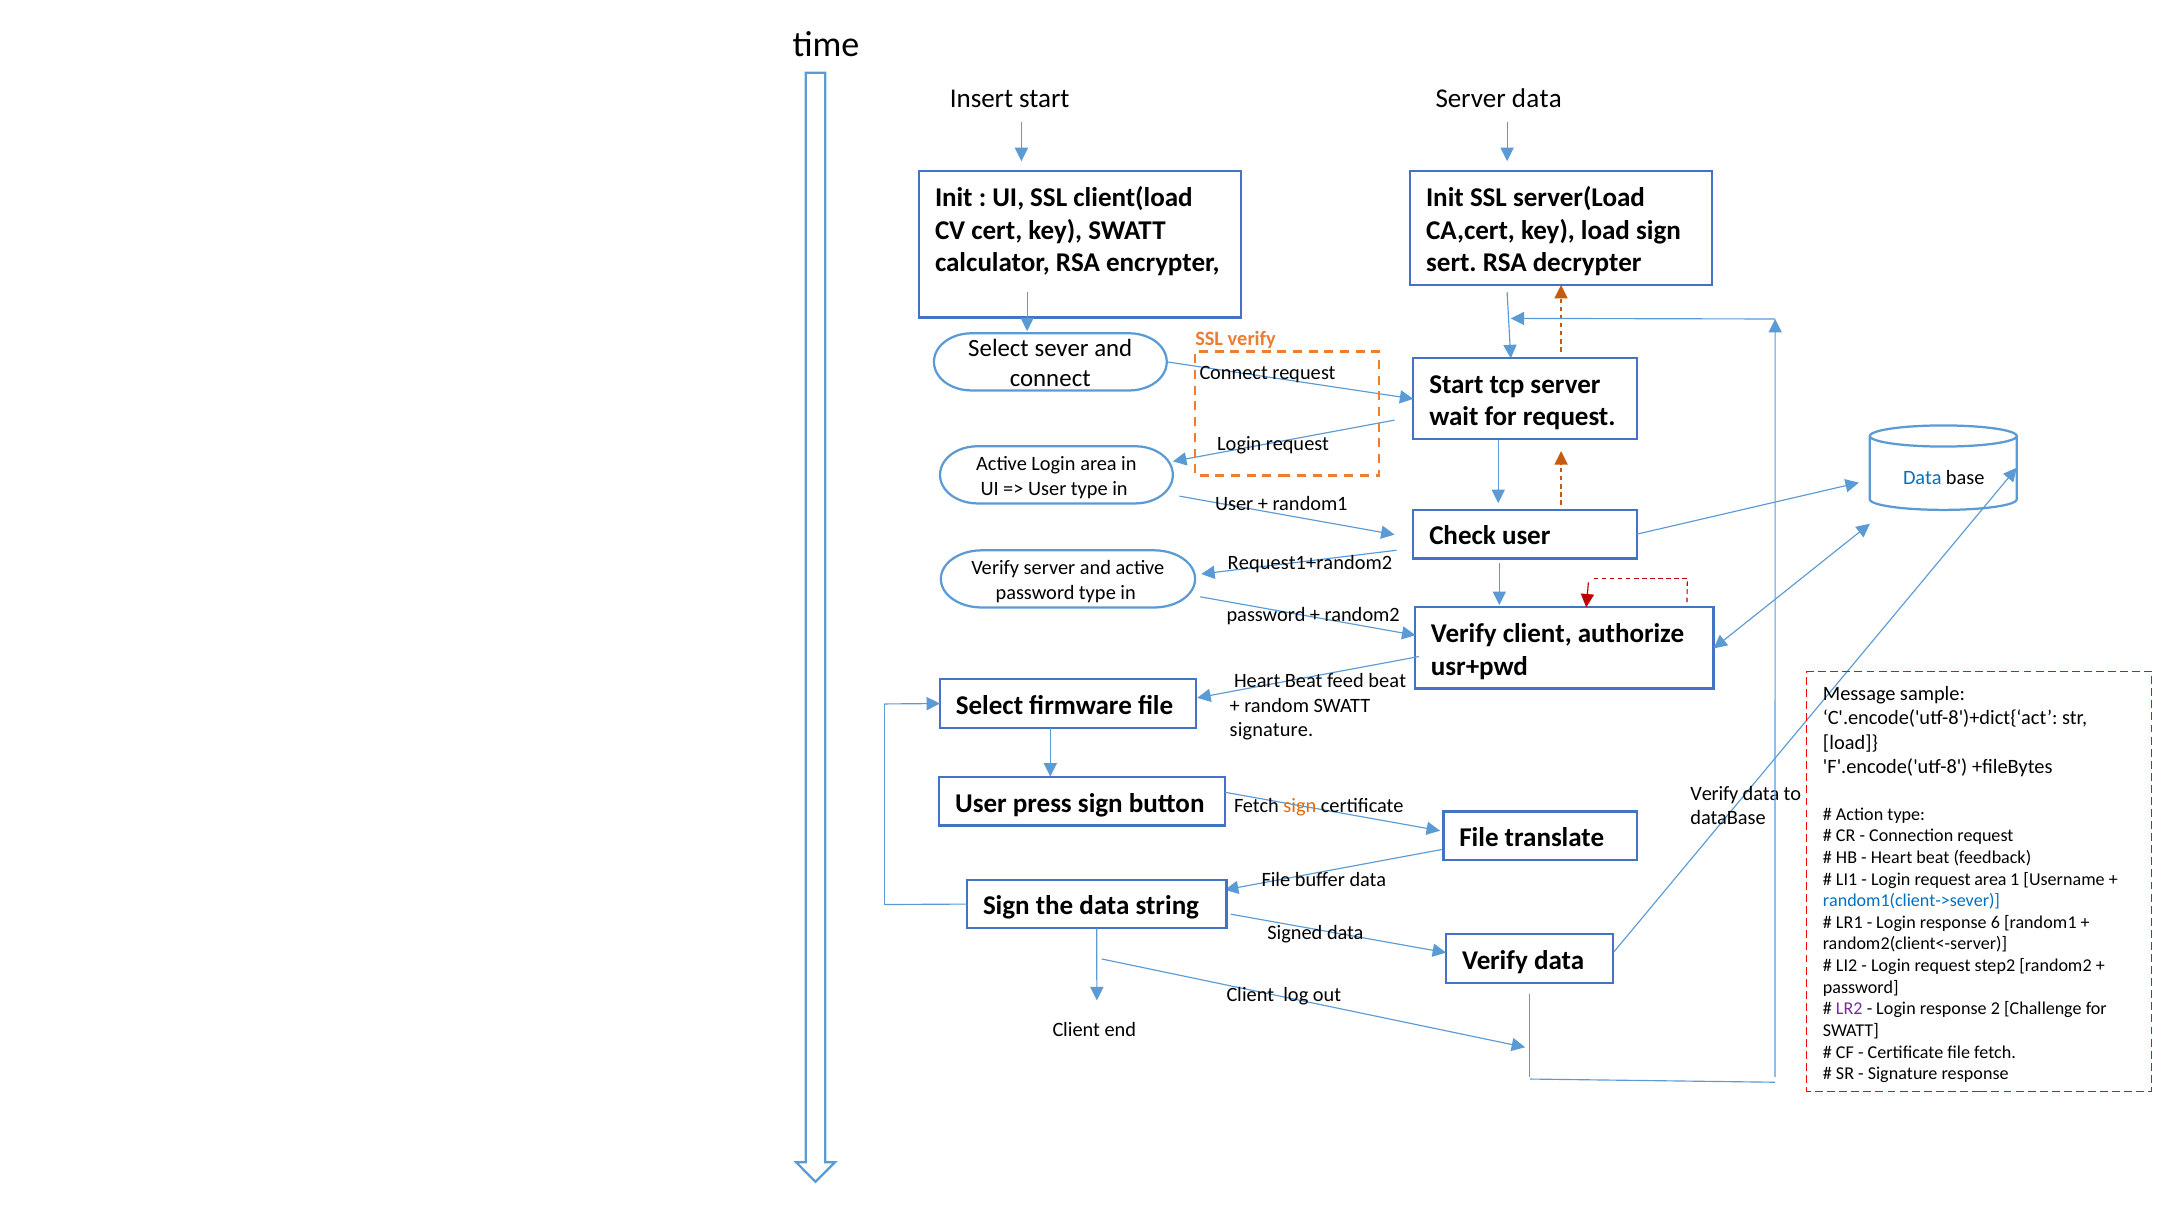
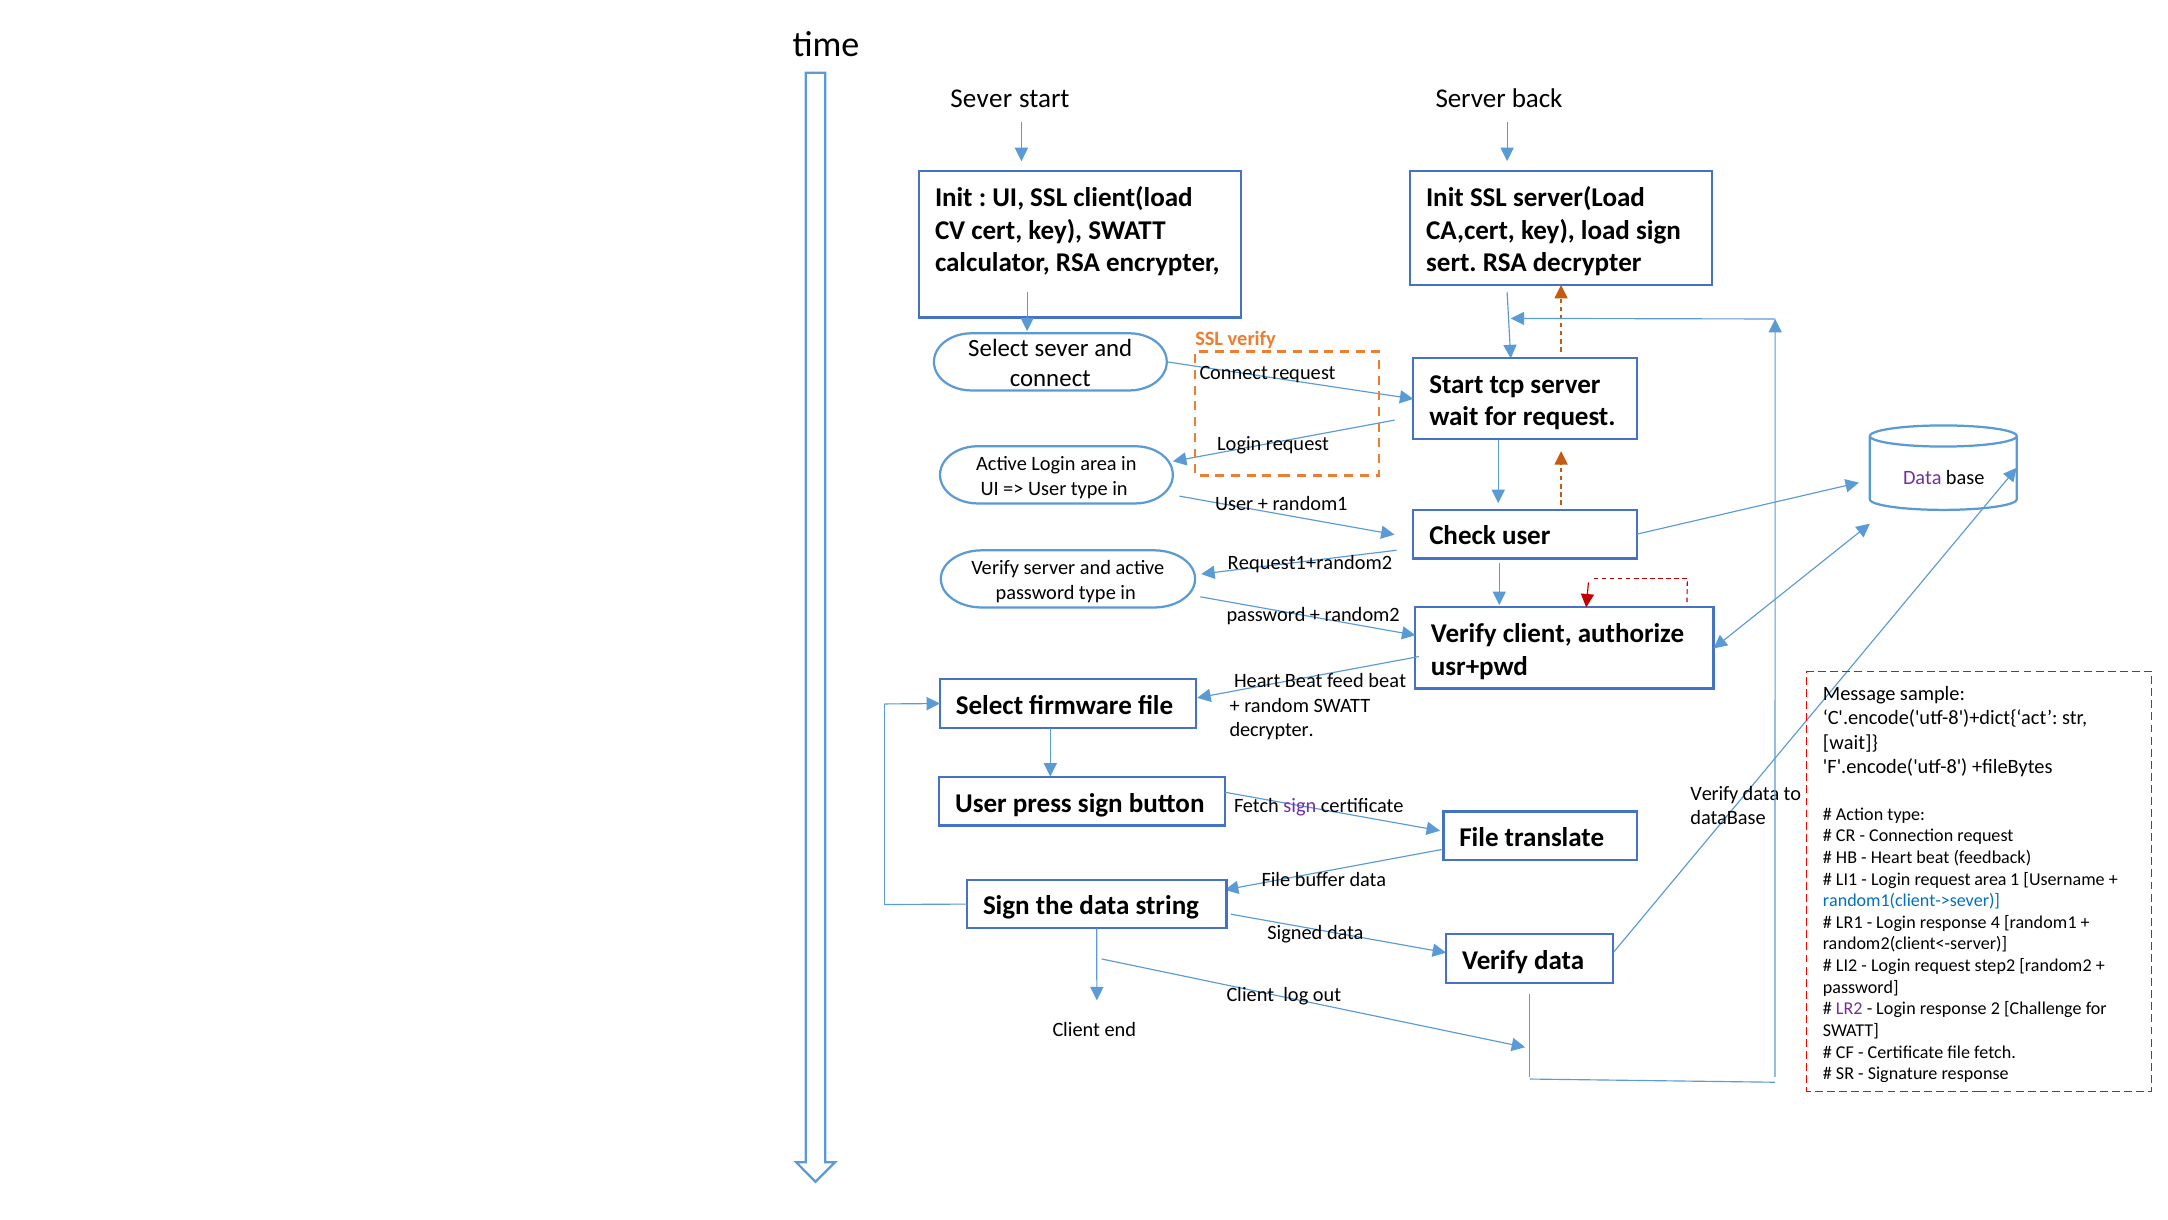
Insert at (981, 99): Insert -> Sever
Server data: data -> back
Data at (1922, 477) colour: blue -> purple
signature at (1272, 730): signature -> decrypter
load at (1851, 742): load -> wait
sign at (1300, 806) colour: orange -> purple
6: 6 -> 4
